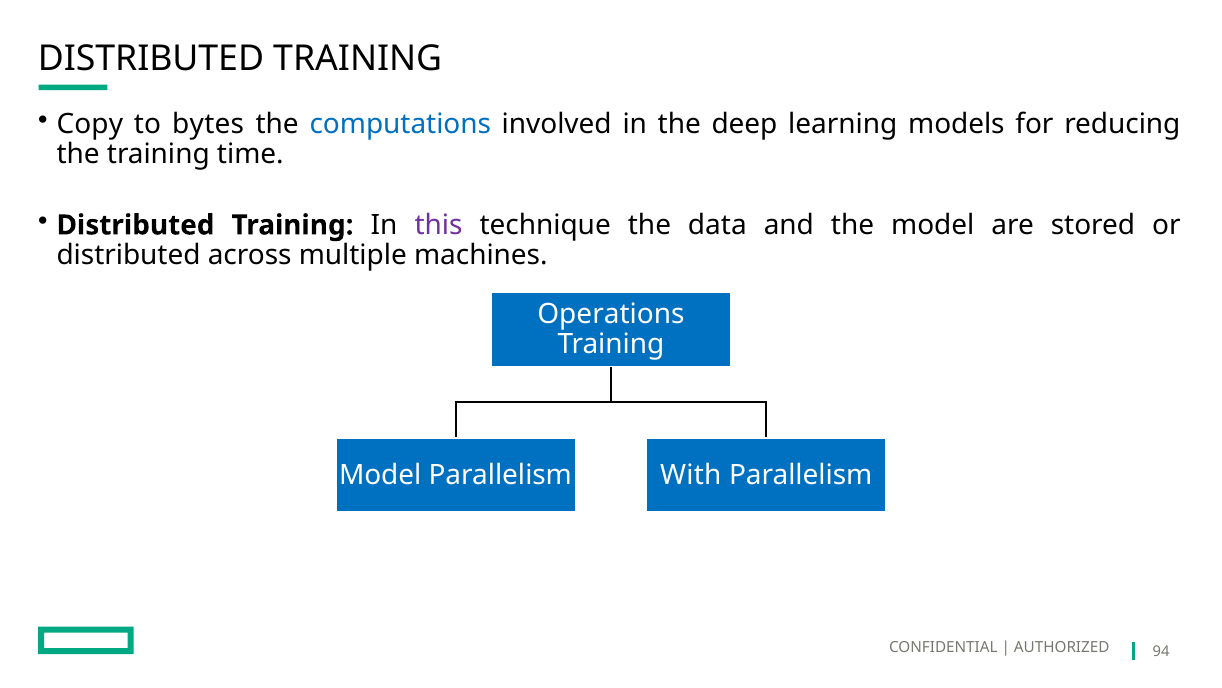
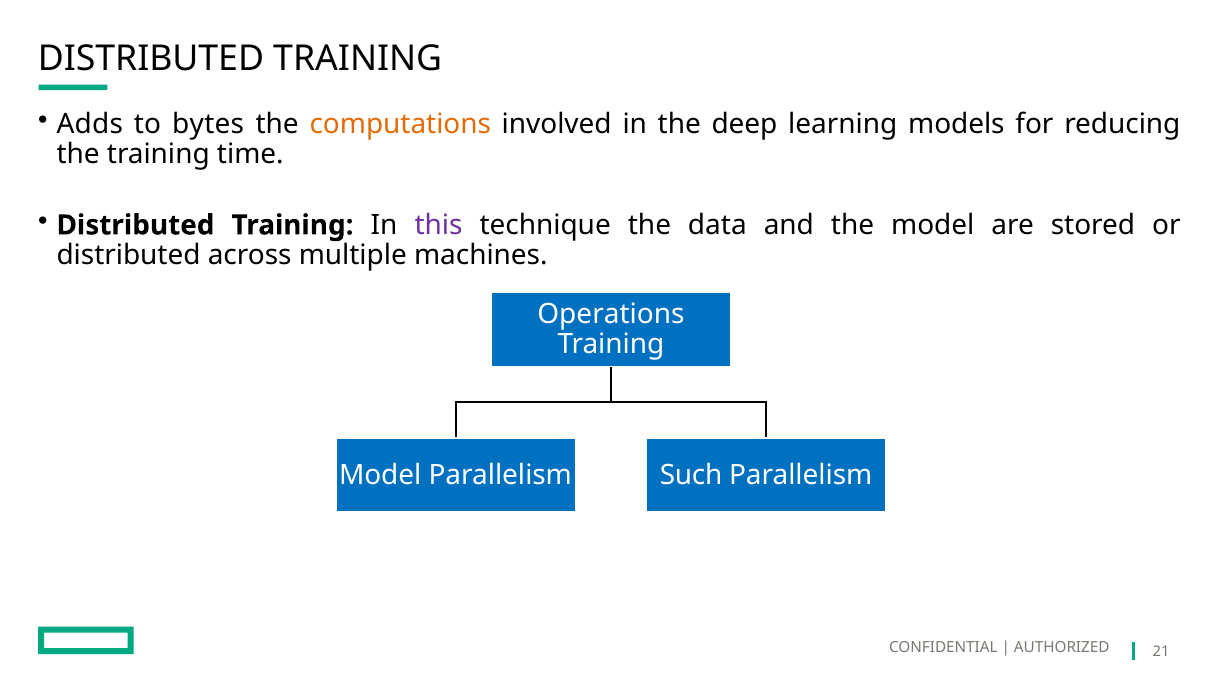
Copy: Copy -> Adds
computations colour: blue -> orange
With: With -> Such
94: 94 -> 21
